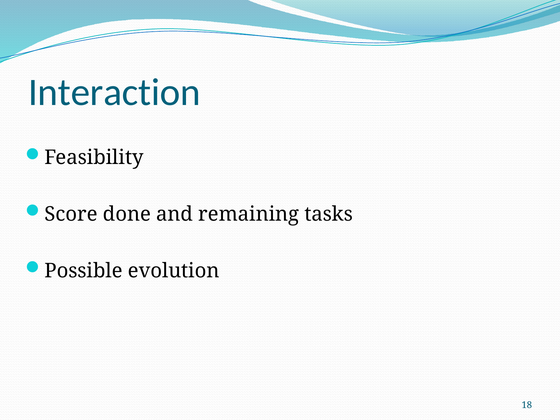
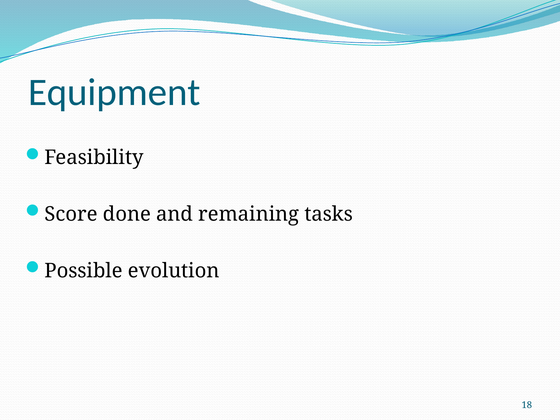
Interaction: Interaction -> Equipment
